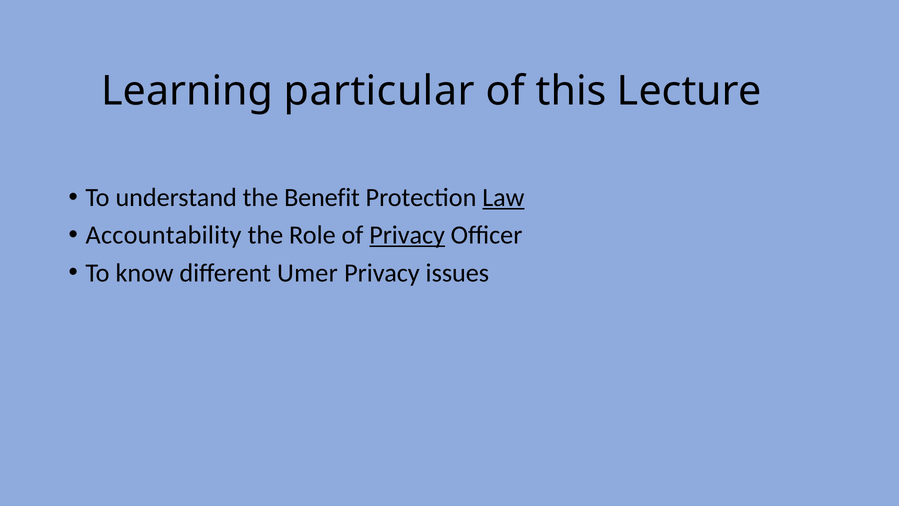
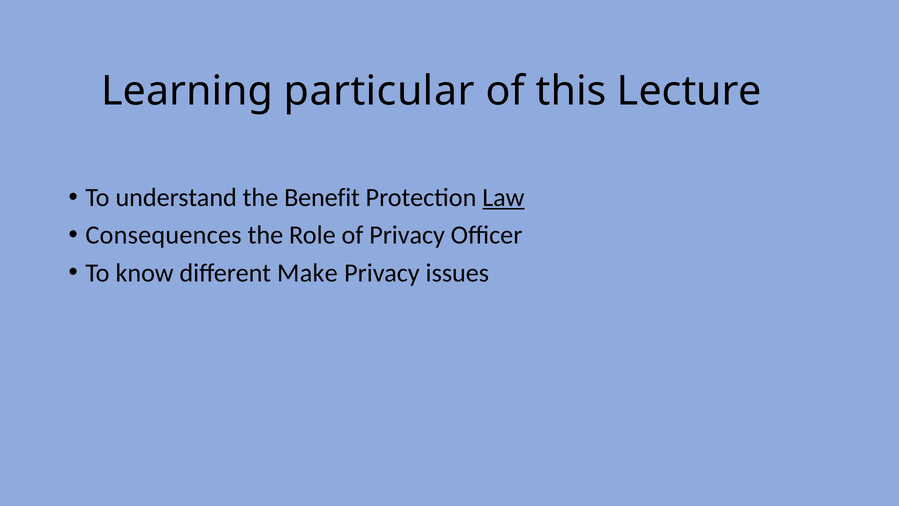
Accountability: Accountability -> Consequences
Privacy at (407, 235) underline: present -> none
Umer: Umer -> Make
